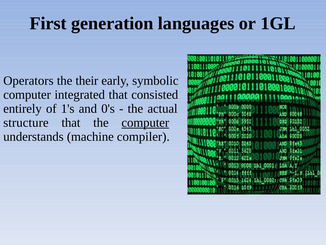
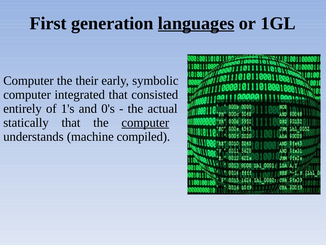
languages underline: none -> present
Operators at (28, 80): Operators -> Computer
structure: structure -> statically
compiler: compiler -> compiled
